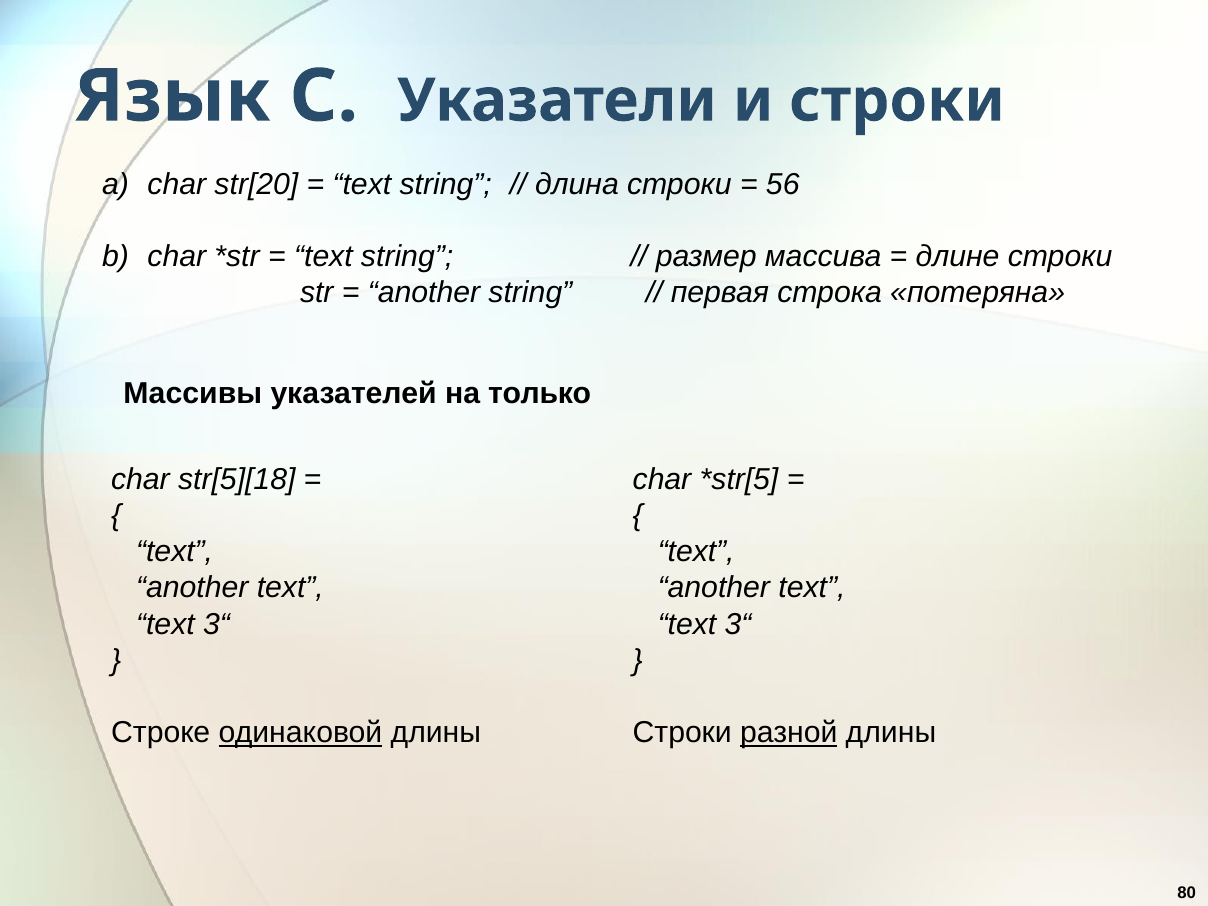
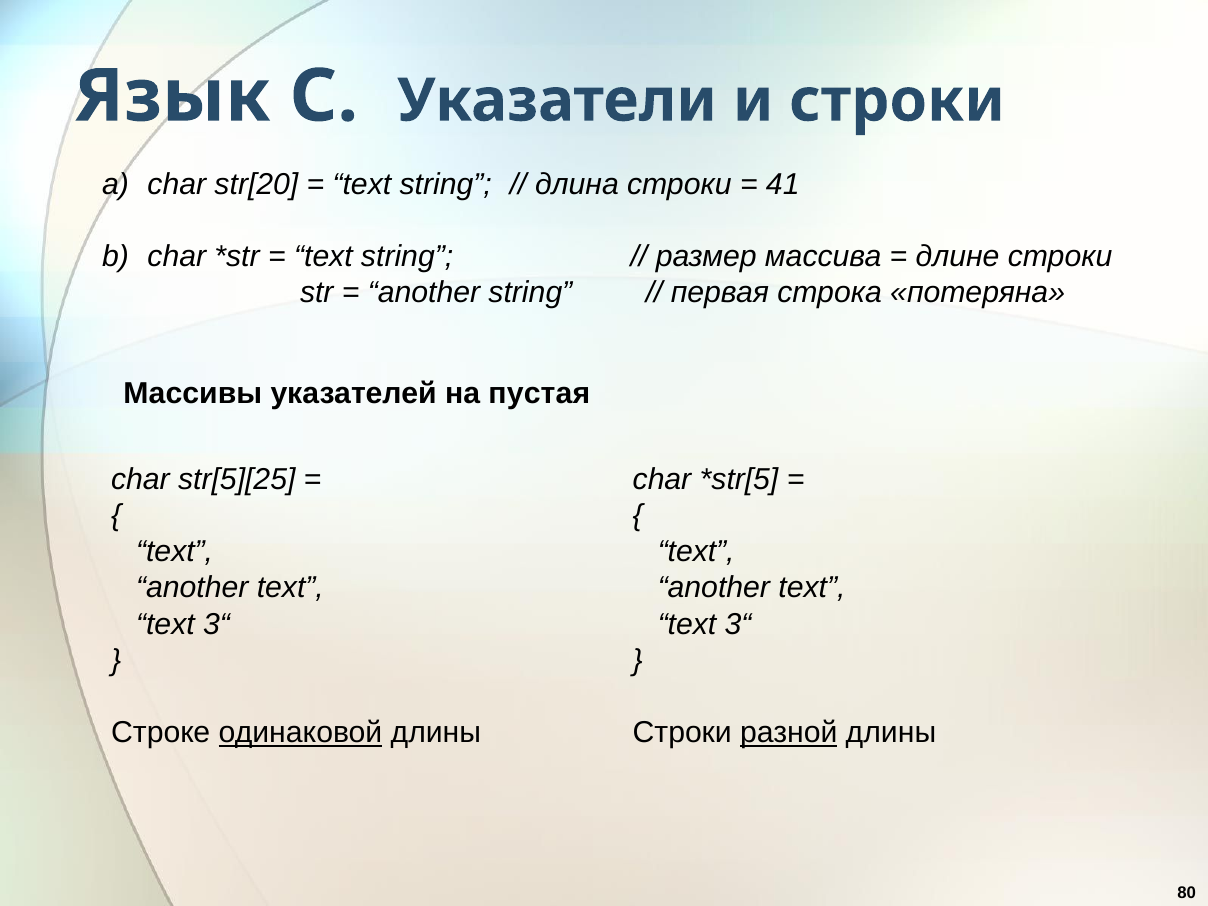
56: 56 -> 41
только: только -> пустая
str[5][18: str[5][18 -> str[5][25
